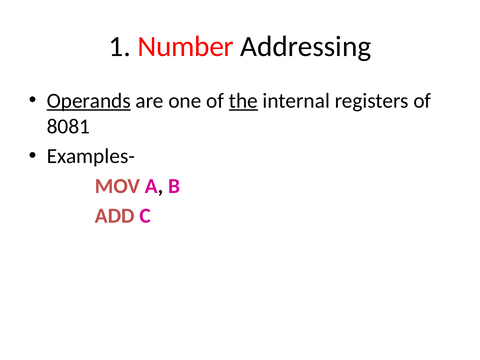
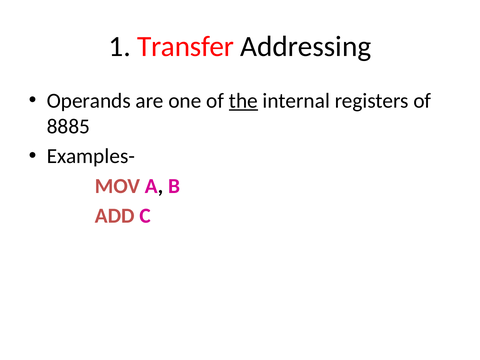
Number: Number -> Transfer
Operands underline: present -> none
8081: 8081 -> 8885
